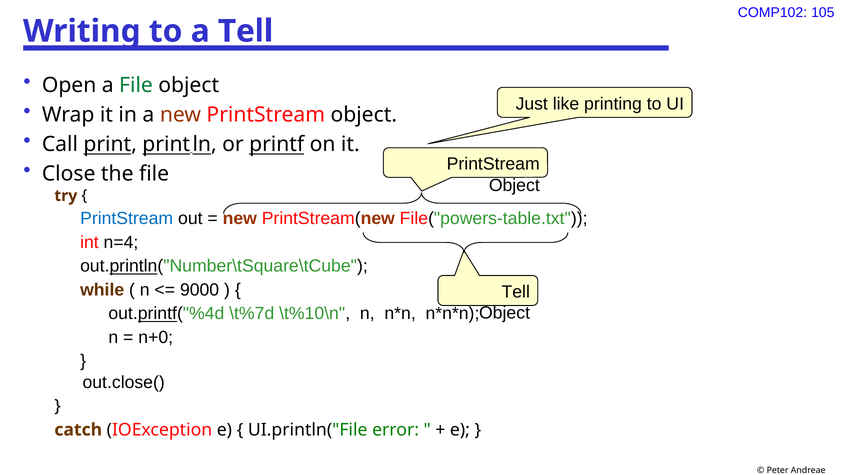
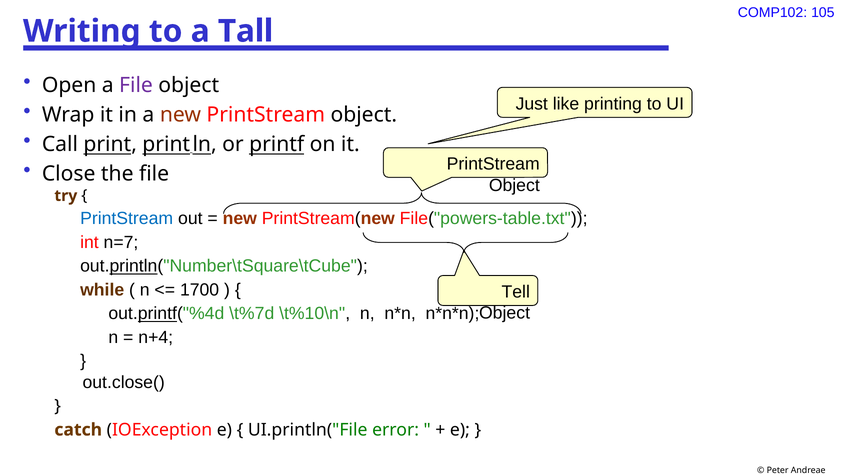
a Tell: Tell -> Tall
File at (136, 85) colour: green -> purple
n=4: n=4 -> n=7
9000: 9000 -> 1700
n+0: n+0 -> n+4
